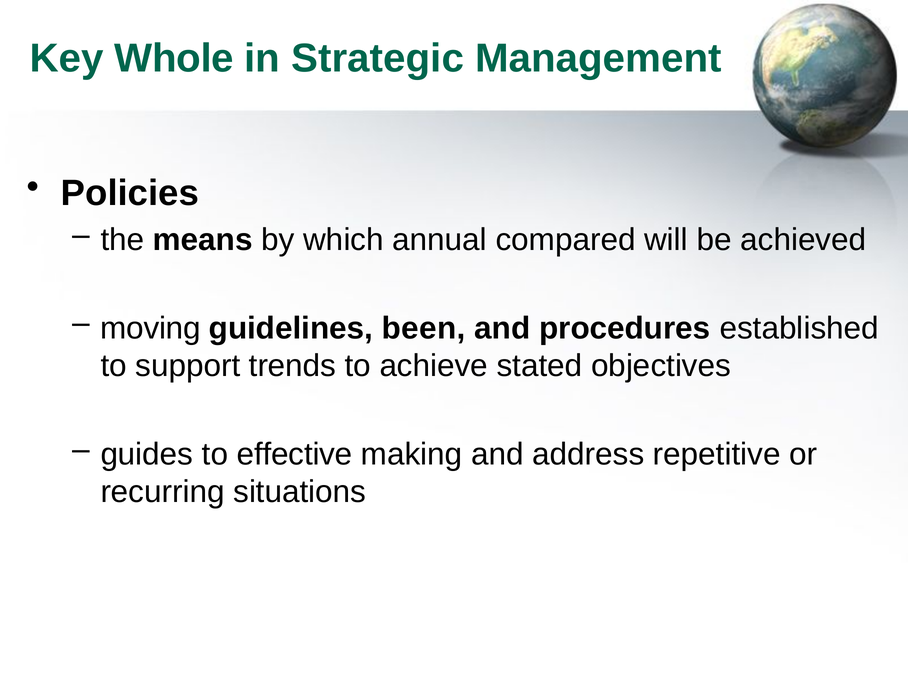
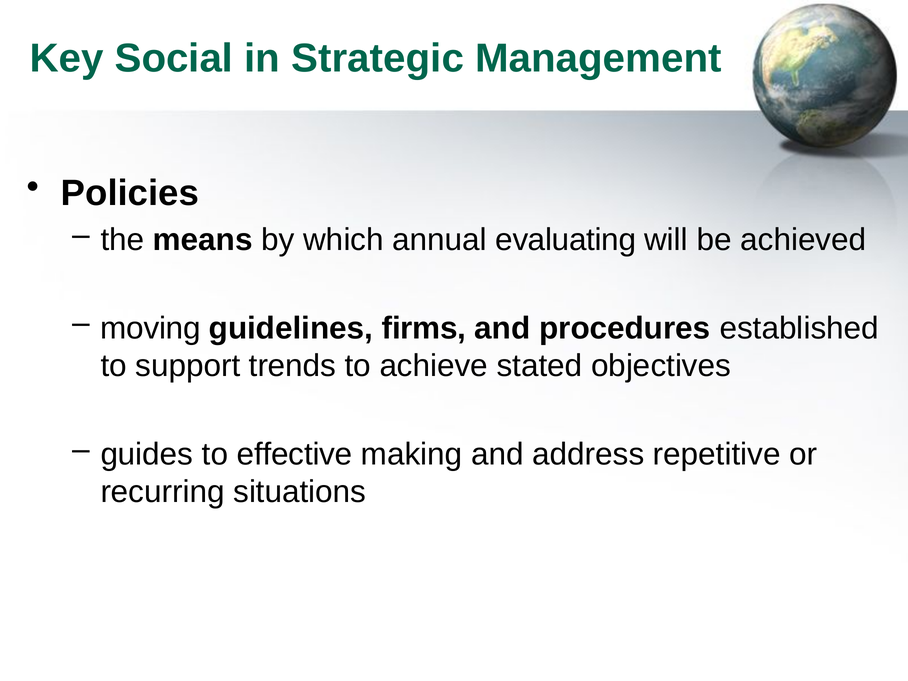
Whole: Whole -> Social
compared: compared -> evaluating
been: been -> firms
